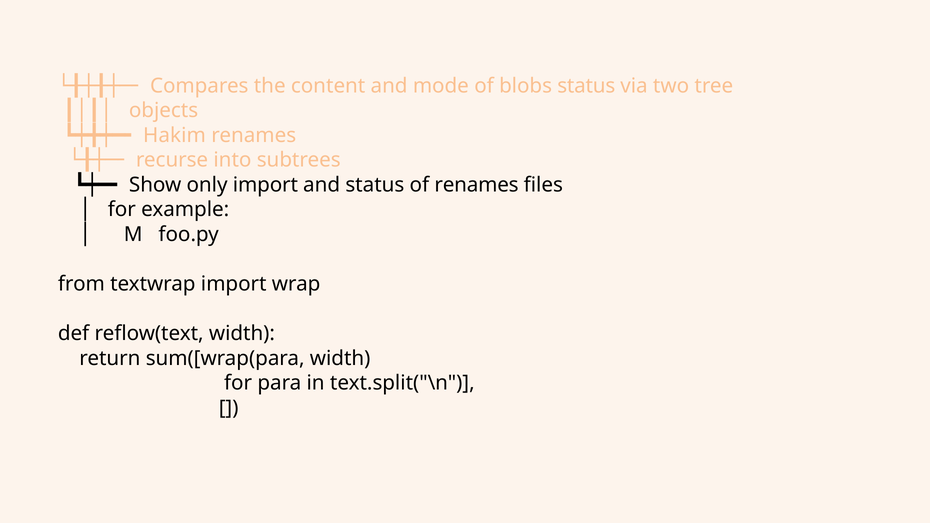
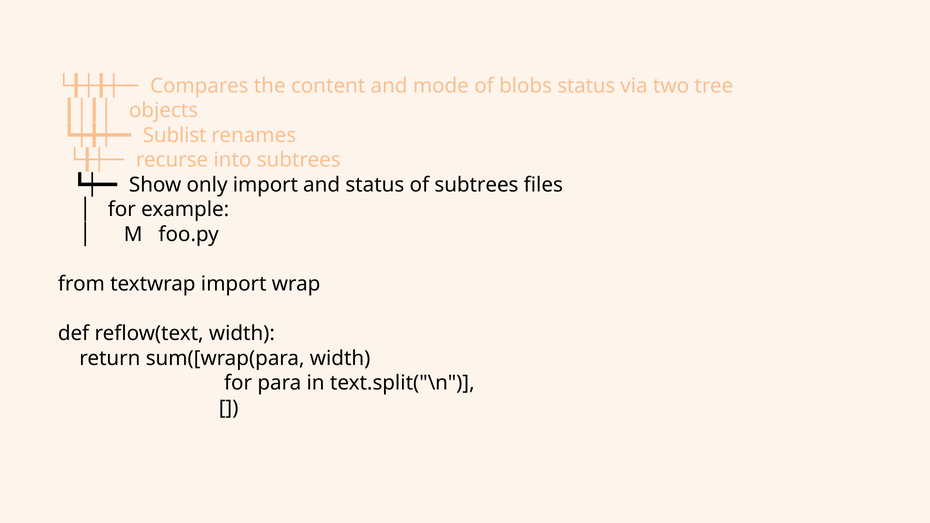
Hakim: Hakim -> Sublist
of renames: renames -> subtrees
